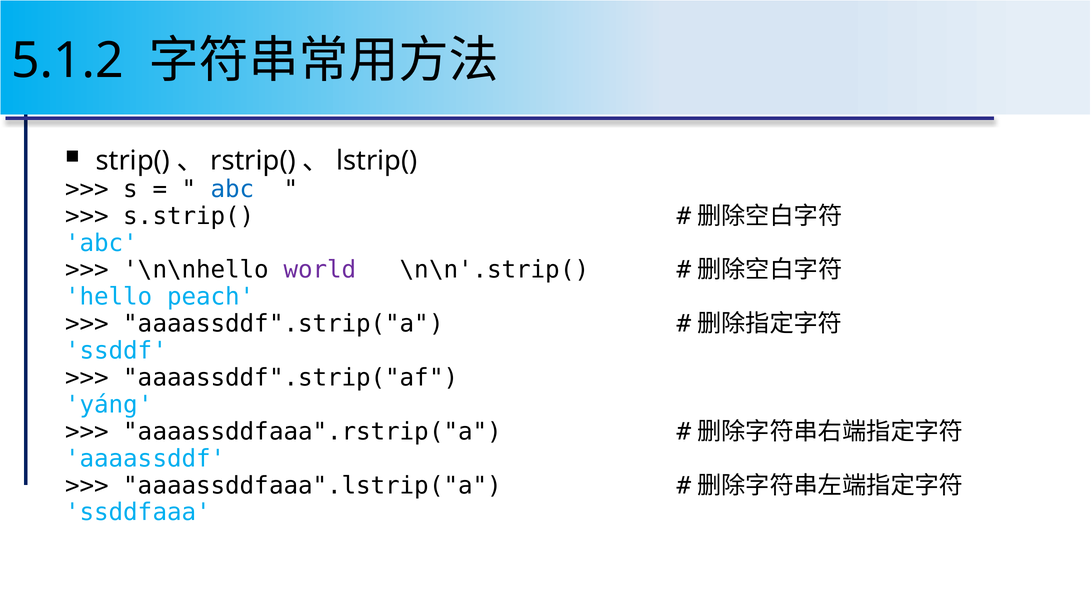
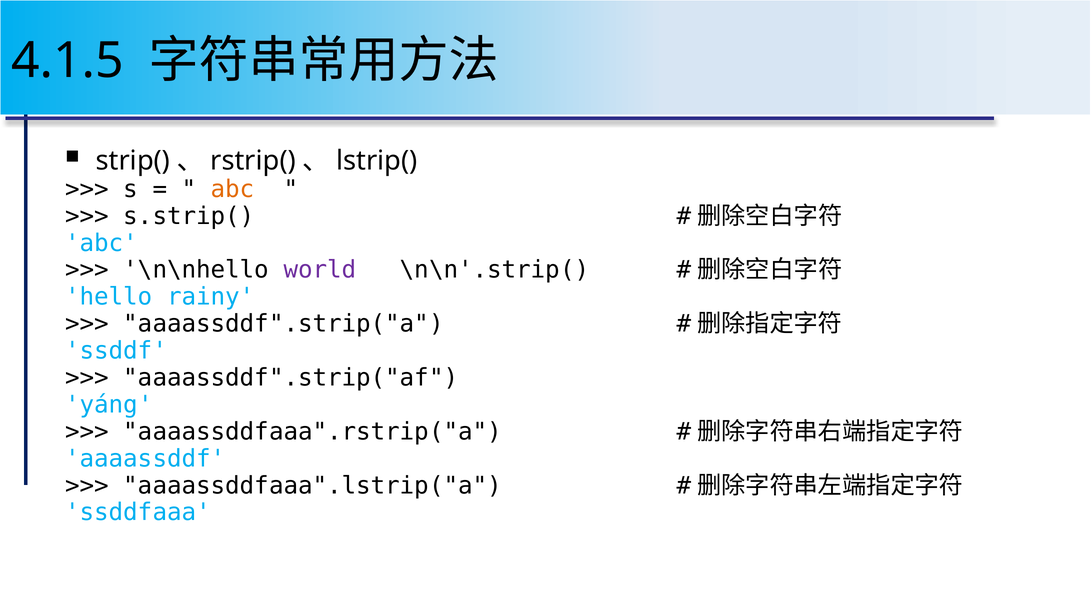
5.1.2: 5.1.2 -> 4.1.5
abc at (233, 189) colour: blue -> orange
peach: peach -> rainy
